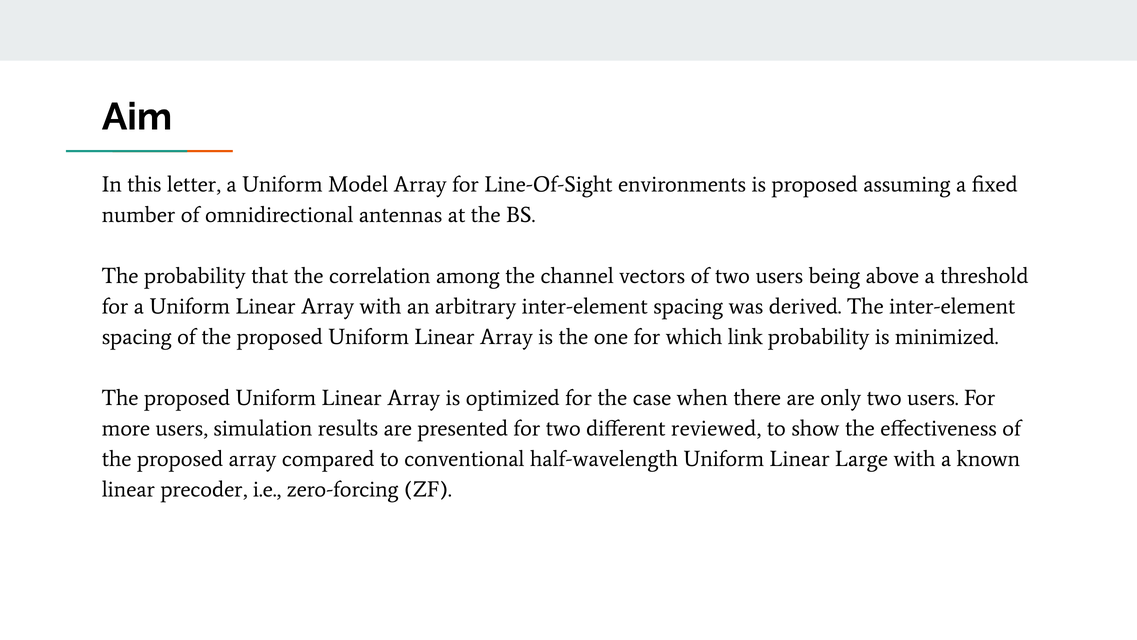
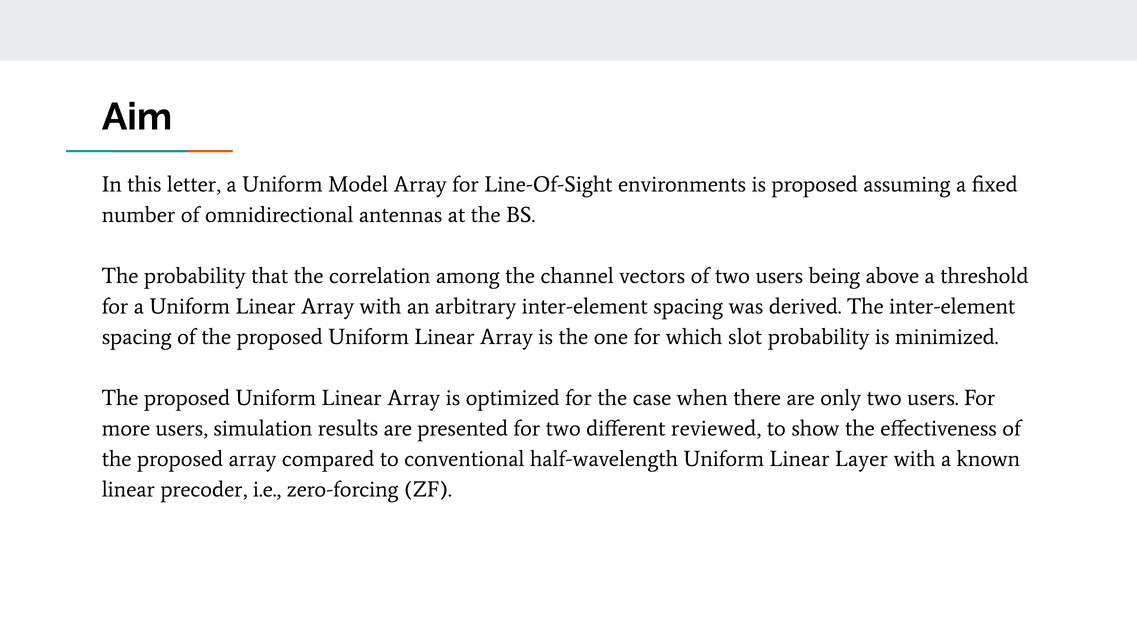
link: link -> slot
Large: Large -> Layer
